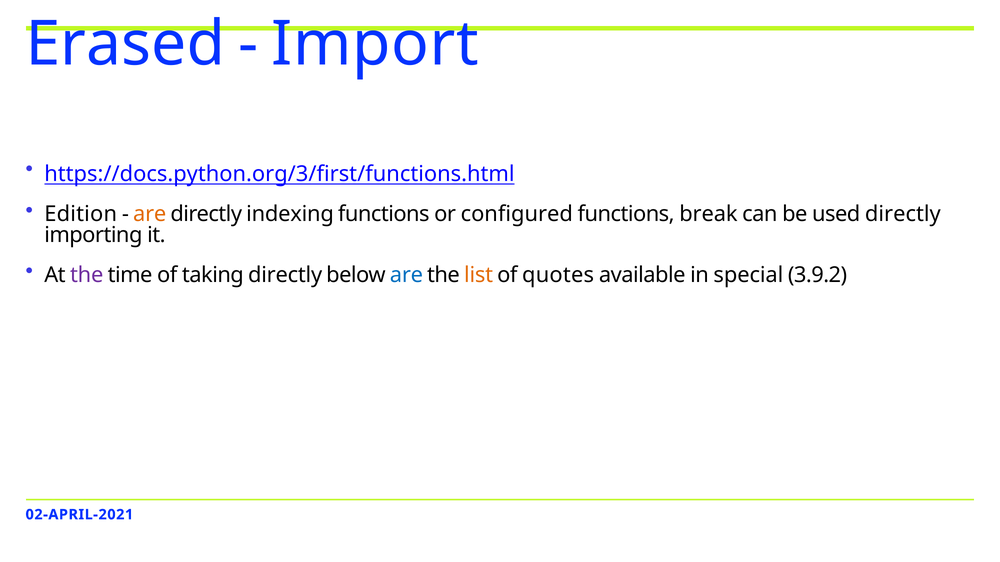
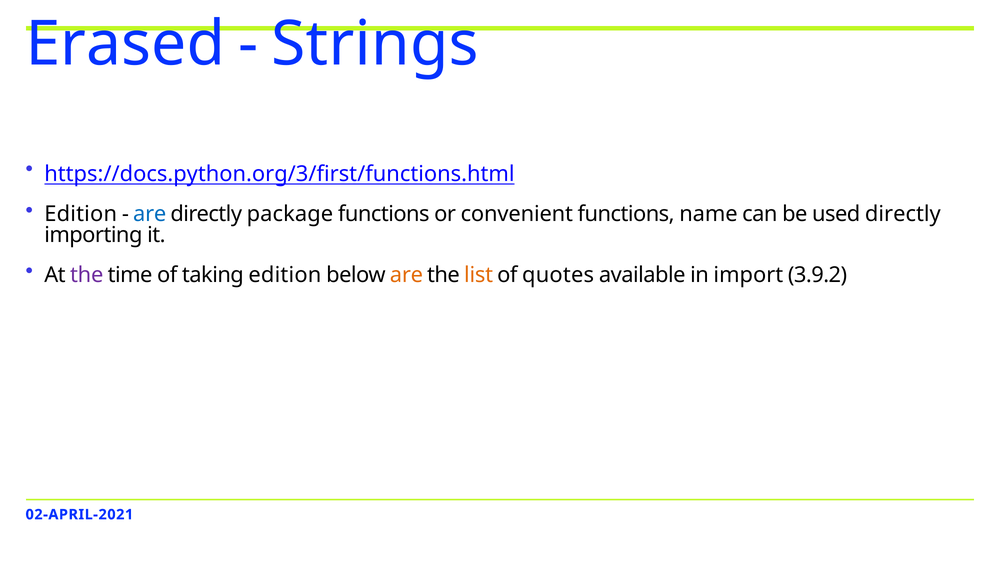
Import: Import -> Strings
are at (150, 214) colour: orange -> blue
indexing: indexing -> package
configured: configured -> convenient
break: break -> name
taking directly: directly -> edition
are at (406, 275) colour: blue -> orange
special: special -> import
